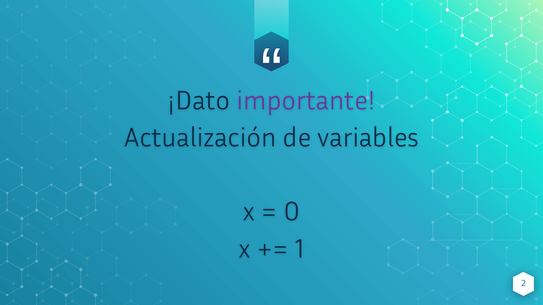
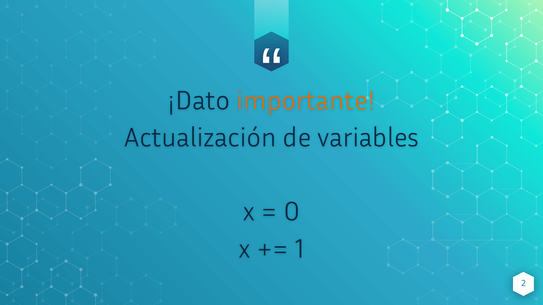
importante colour: purple -> orange
